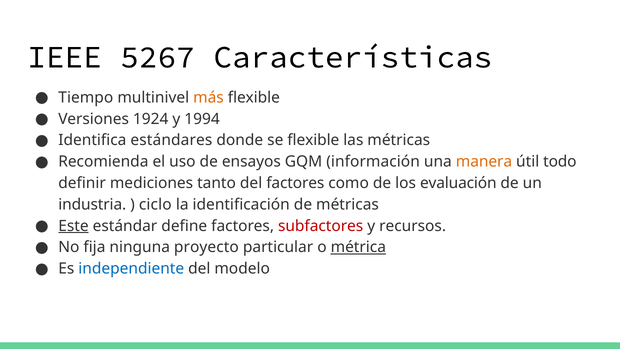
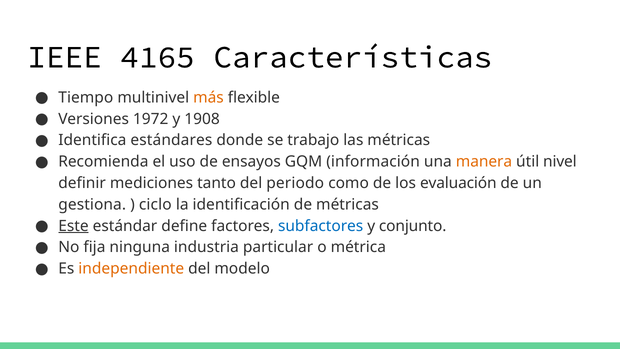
5267: 5267 -> 4165
1924: 1924 -> 1972
1994: 1994 -> 1908
se flexible: flexible -> trabajo
todo: todo -> nivel
del factores: factores -> periodo
industria: industria -> gestiona
subfactores colour: red -> blue
recursos: recursos -> conjunto
proyecto: proyecto -> industria
métrica underline: present -> none
independiente colour: blue -> orange
